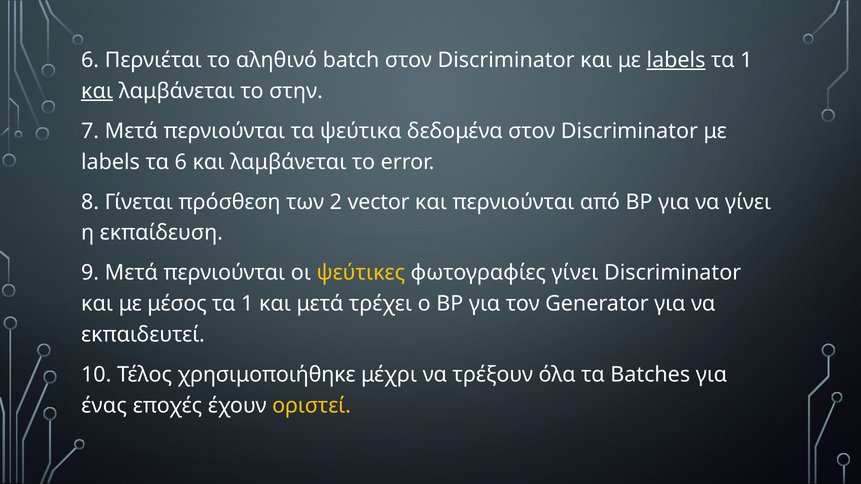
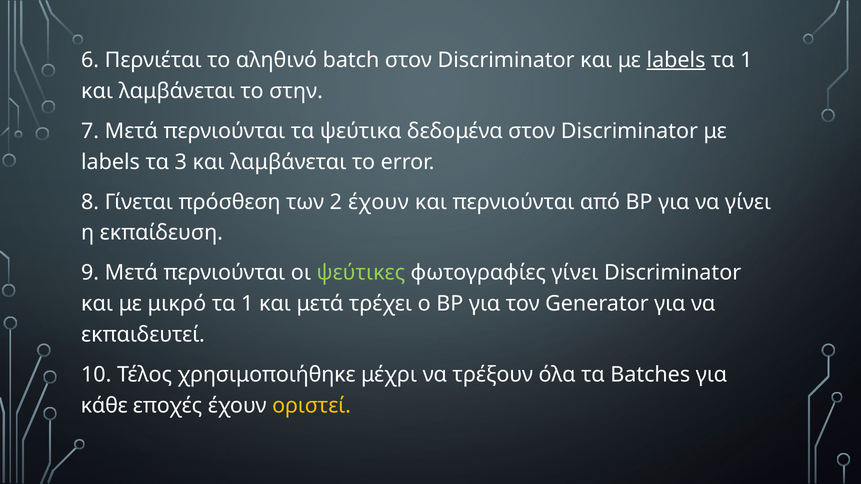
και at (97, 91) underline: present -> none
τα 6: 6 -> 3
2 vector: vector -> έχουν
ψεύτικες colour: yellow -> light green
μέσος: μέσος -> μικρό
ένας: ένας -> κάθε
